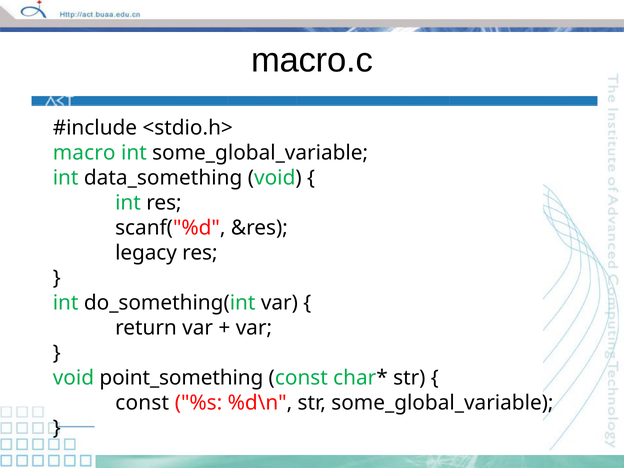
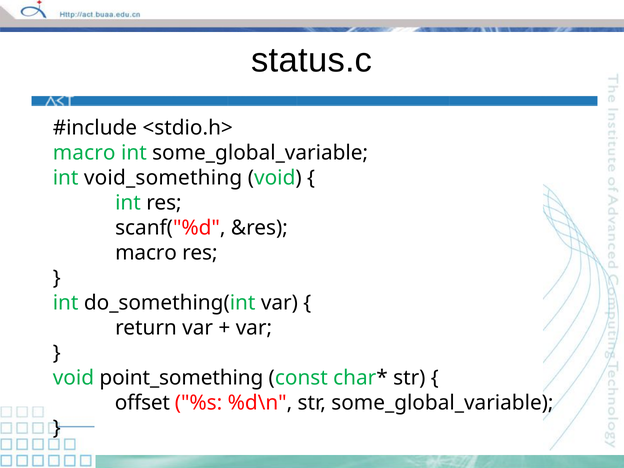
macro.c: macro.c -> status.c
data_something: data_something -> void_something
legacy at (146, 253): legacy -> macro
const at (142, 403): const -> offset
